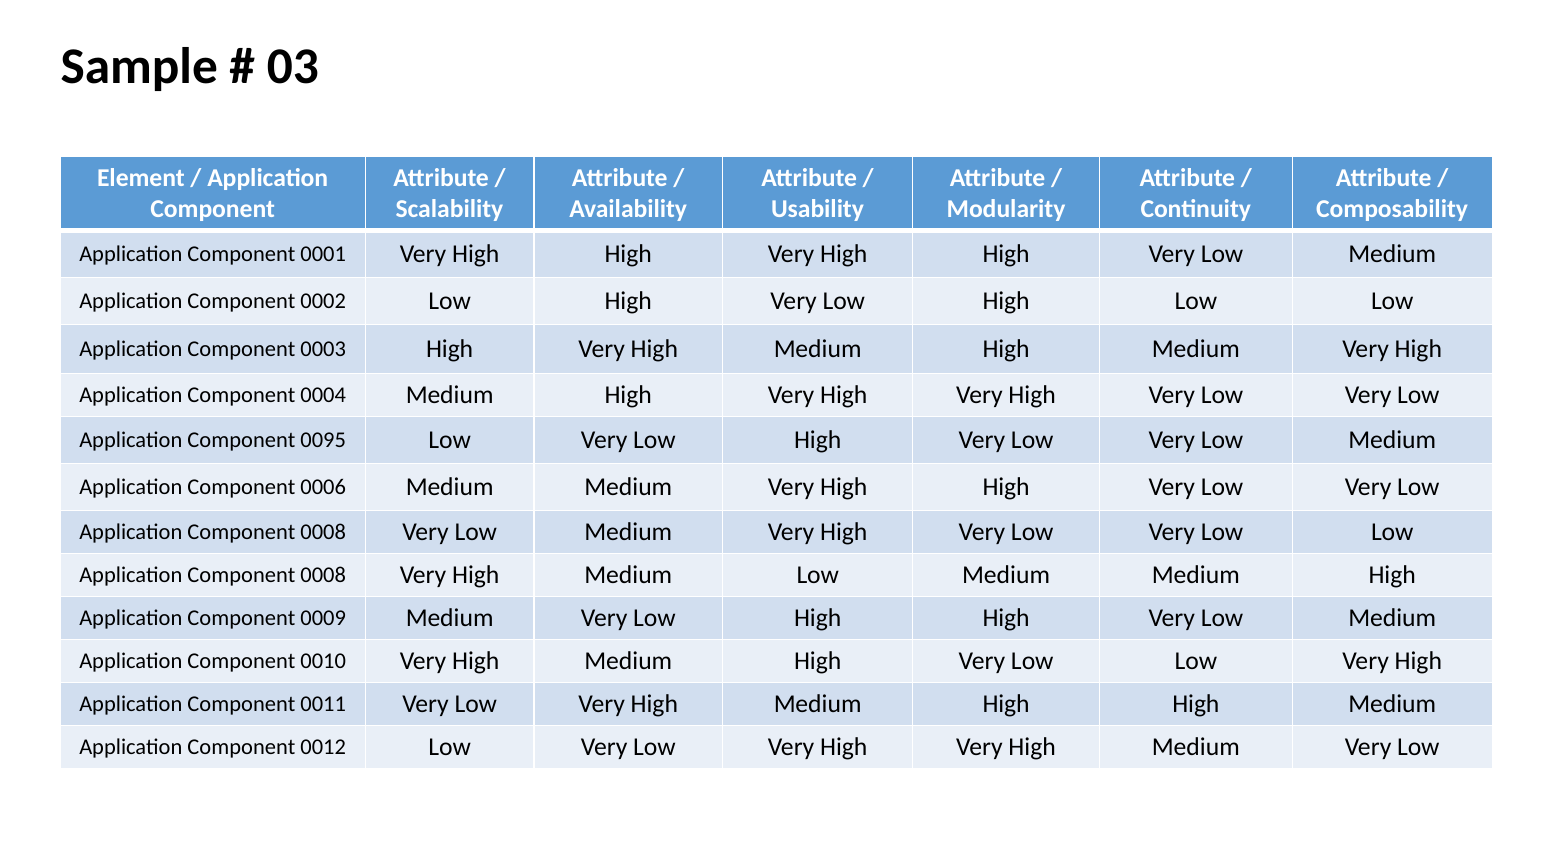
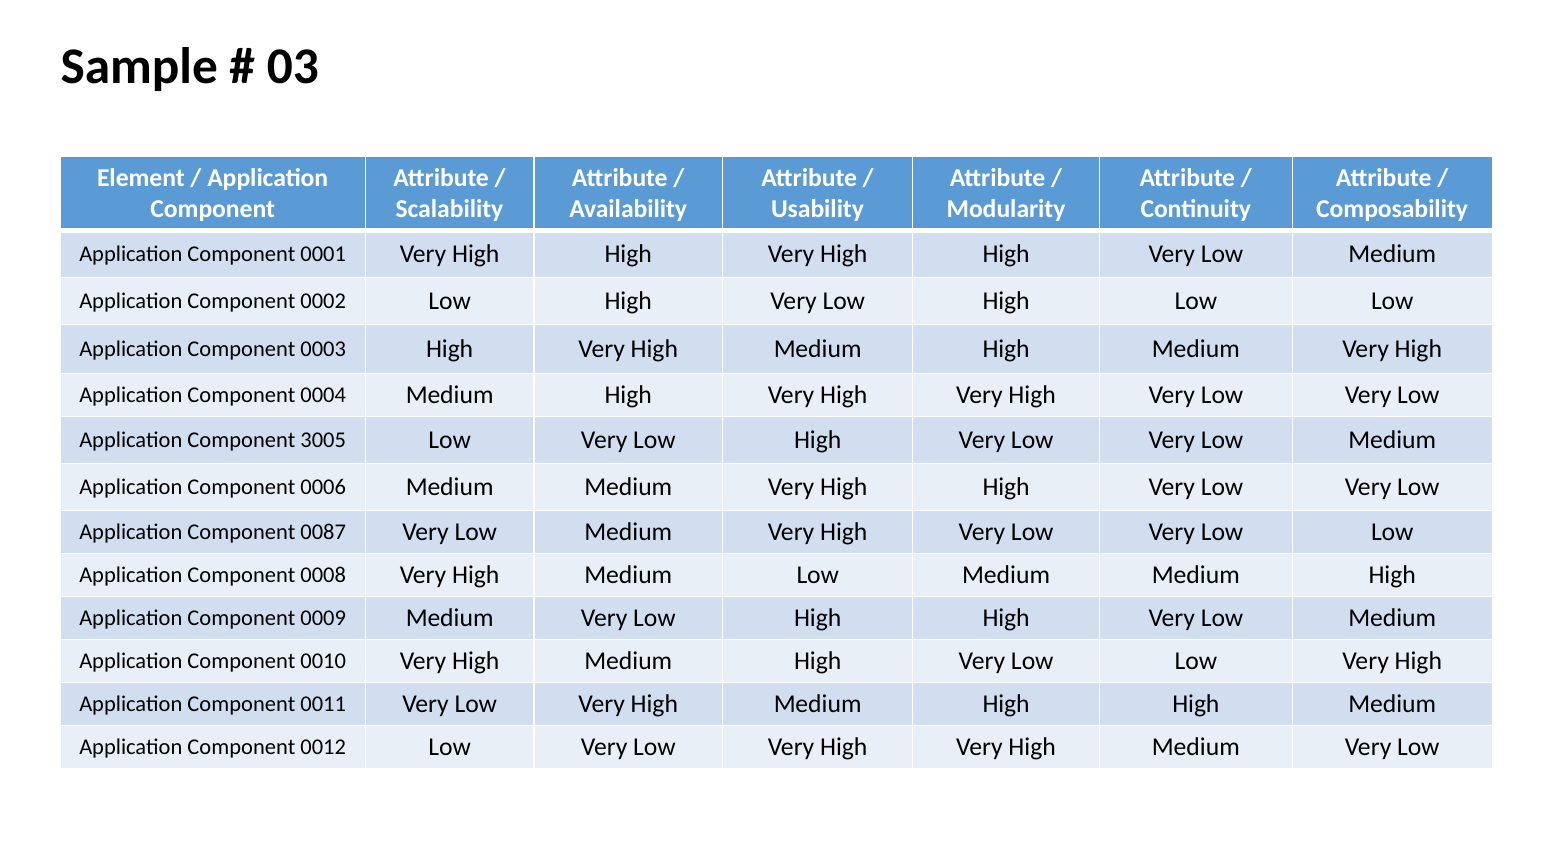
0095: 0095 -> 3005
0008 at (323, 532): 0008 -> 0087
